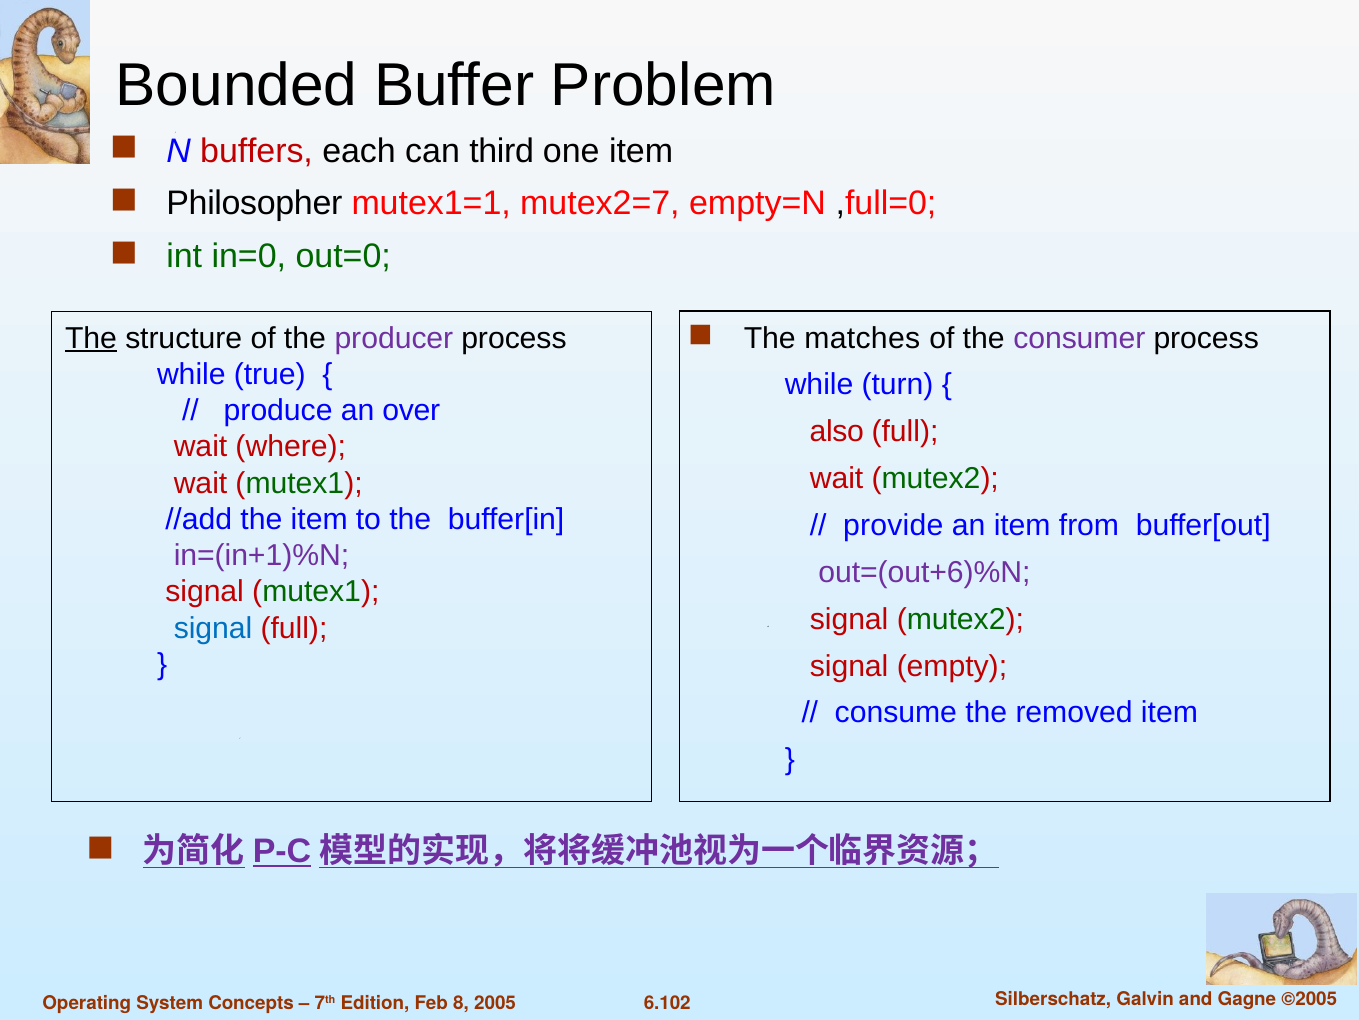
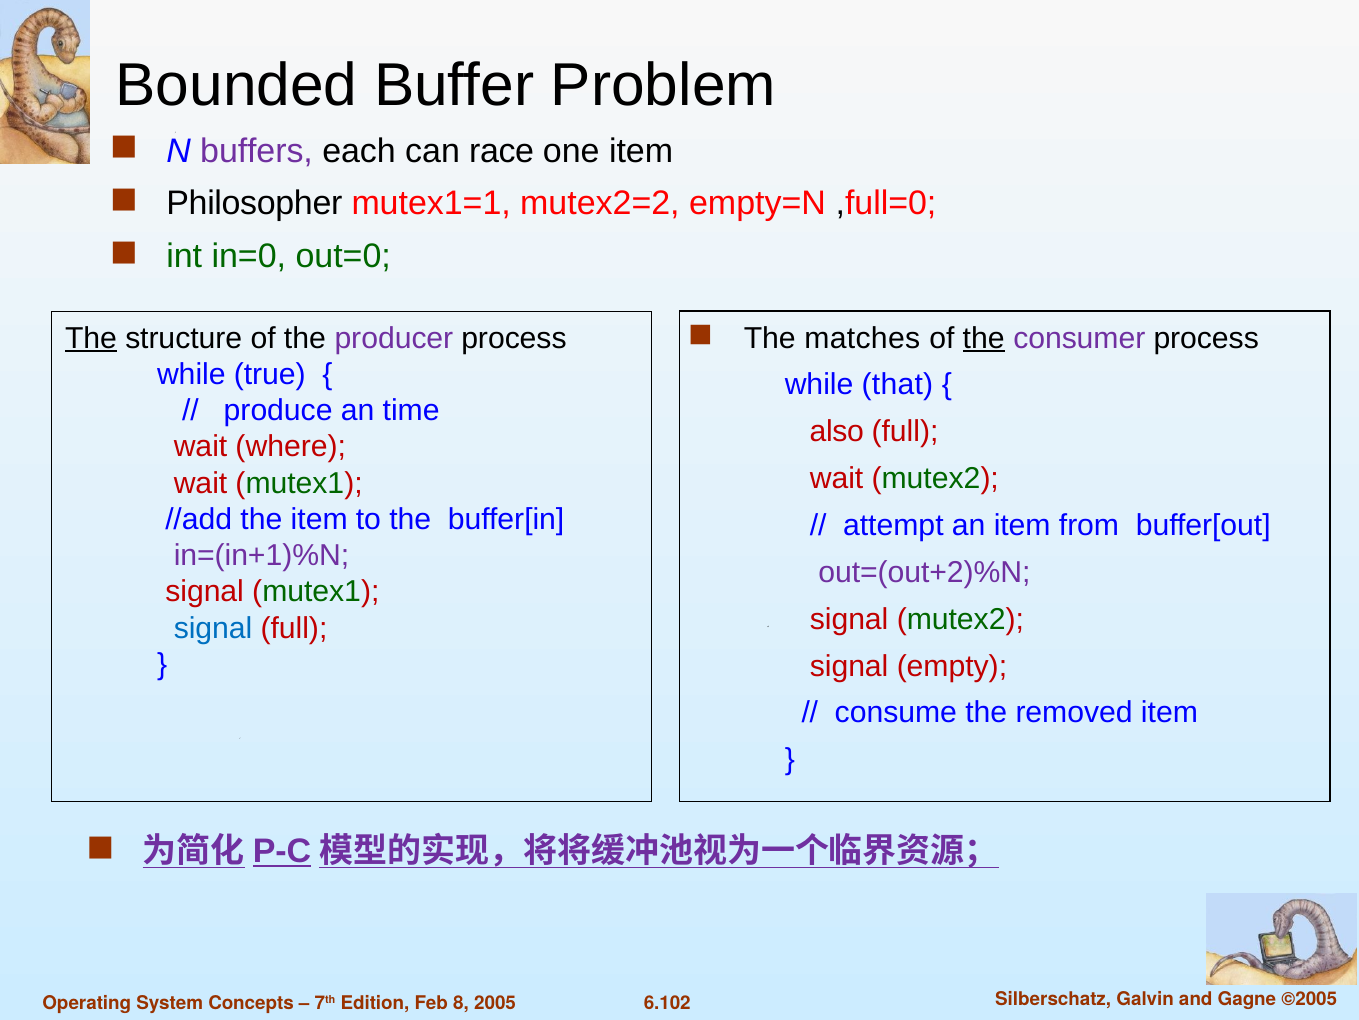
buffers colour: red -> purple
third: third -> race
mutex2=7: mutex2=7 -> mutex2=2
the at (984, 338) underline: none -> present
turn: turn -> that
over: over -> time
provide: provide -> attempt
out=(out+6)%N: out=(out+6)%N -> out=(out+2)%N
